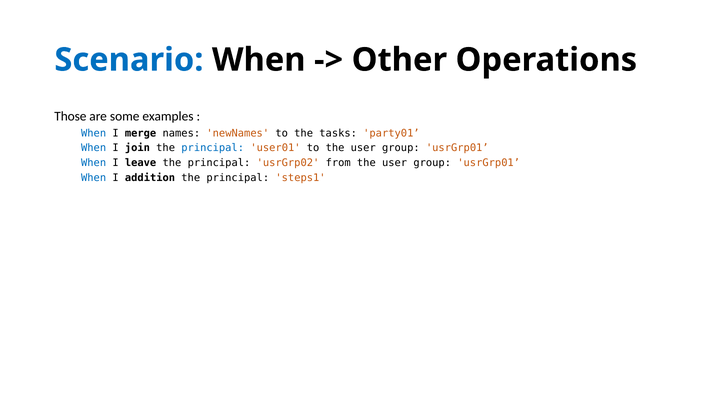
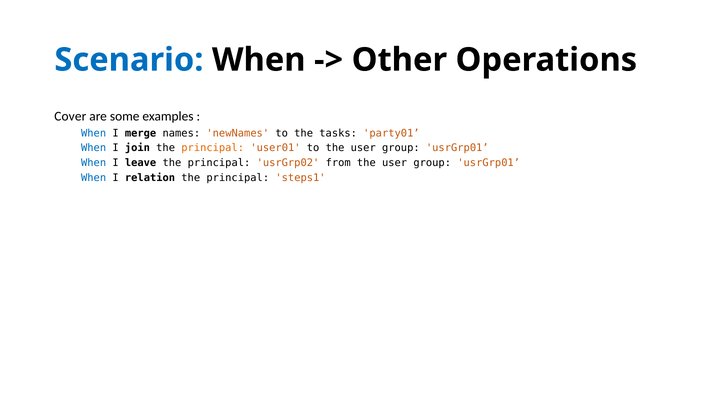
Those: Those -> Cover
principal at (213, 148) colour: blue -> orange
addition: addition -> relation
